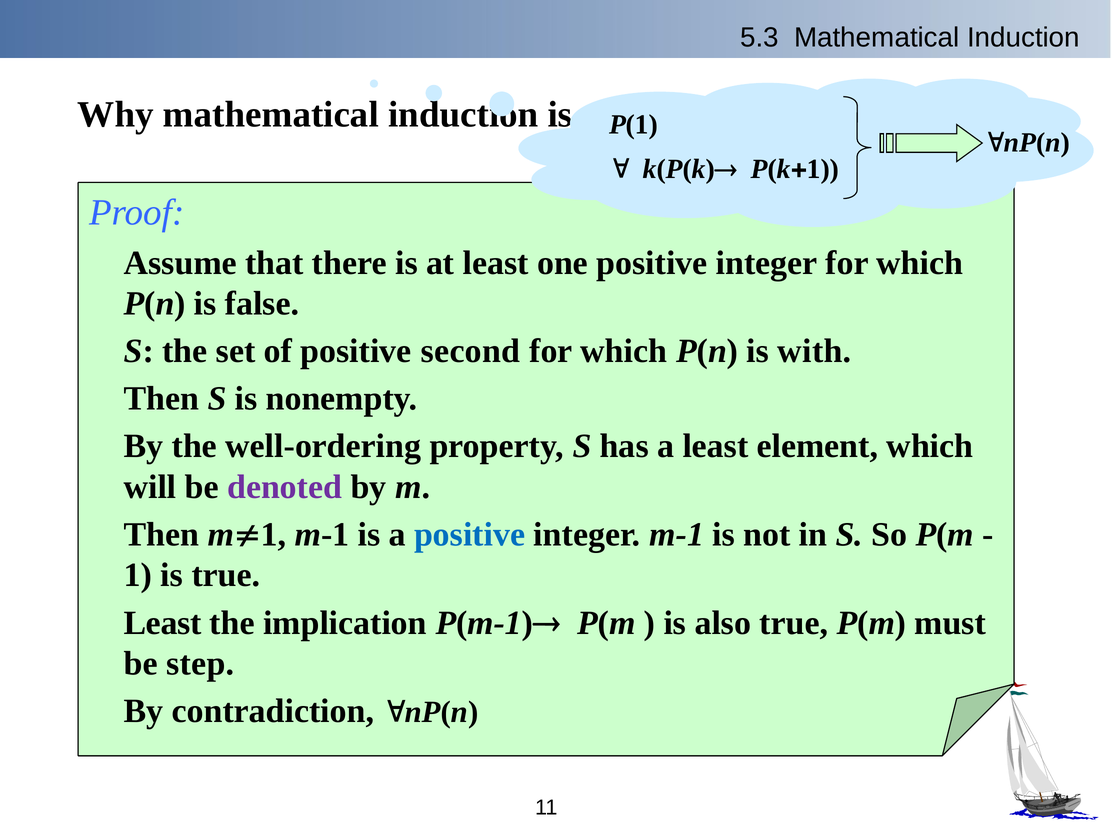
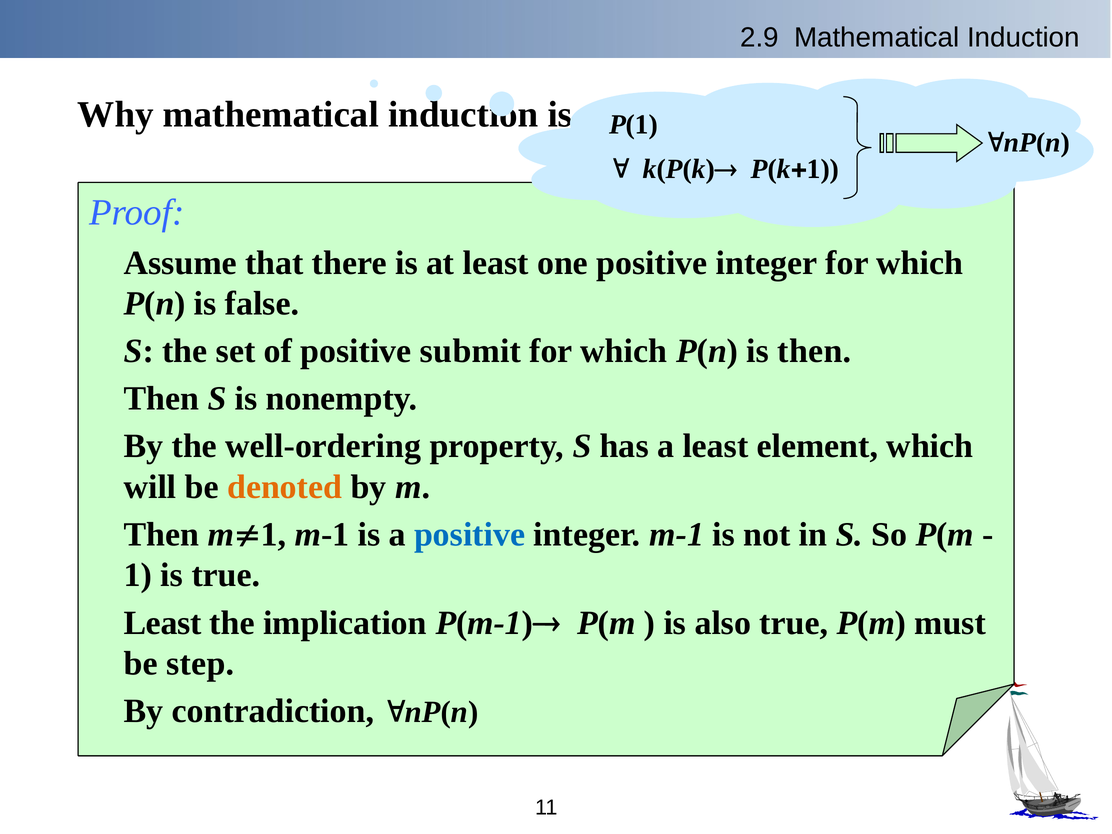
5.3: 5.3 -> 2.9
second: second -> submit
is with: with -> then
denoted colour: purple -> orange
